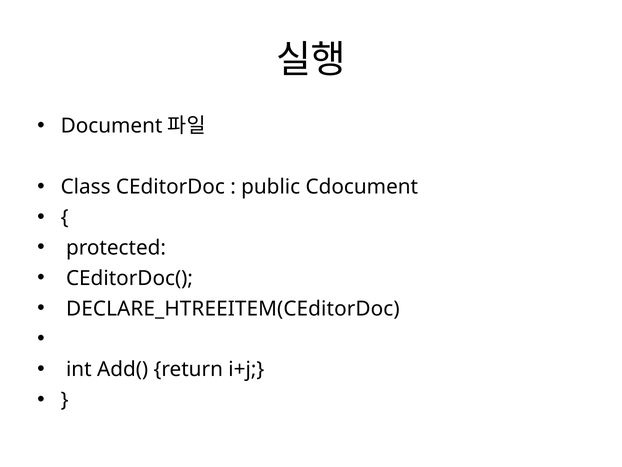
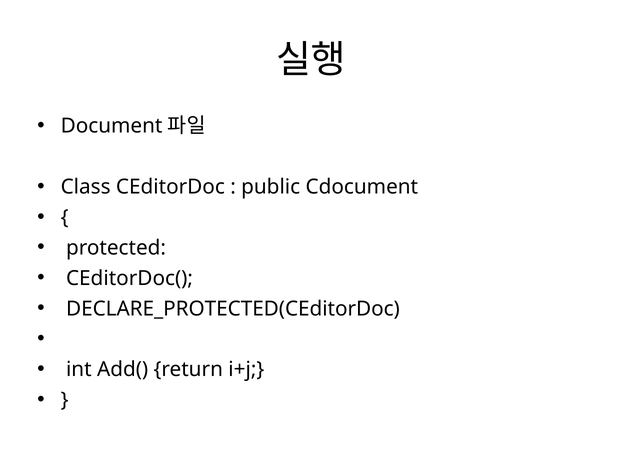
DECLARE_HTREEITEM(CEditorDoc: DECLARE_HTREEITEM(CEditorDoc -> DECLARE_PROTECTED(CEditorDoc
